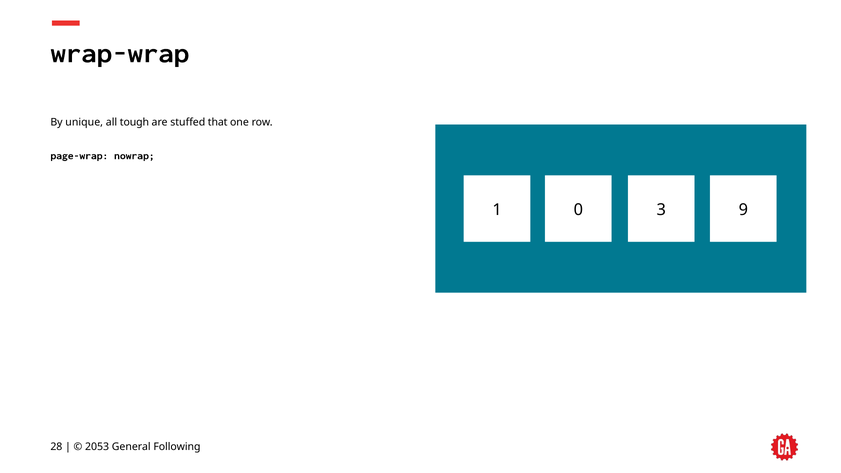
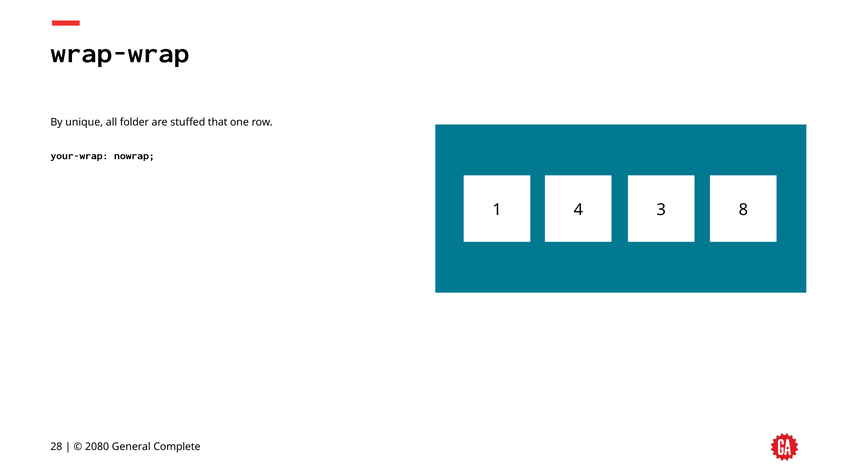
tough: tough -> folder
page-wrap: page-wrap -> your-wrap
0: 0 -> 4
9: 9 -> 8
2053: 2053 -> 2080
Following: Following -> Complete
